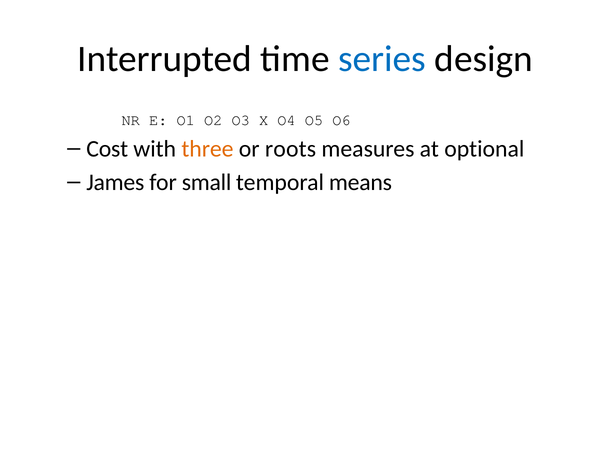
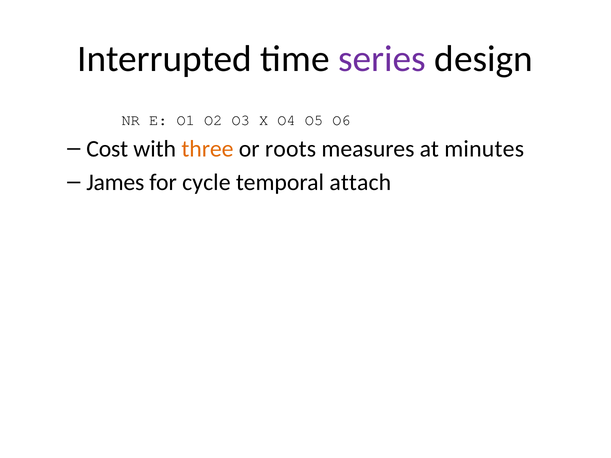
series colour: blue -> purple
optional: optional -> minutes
small: small -> cycle
means: means -> attach
